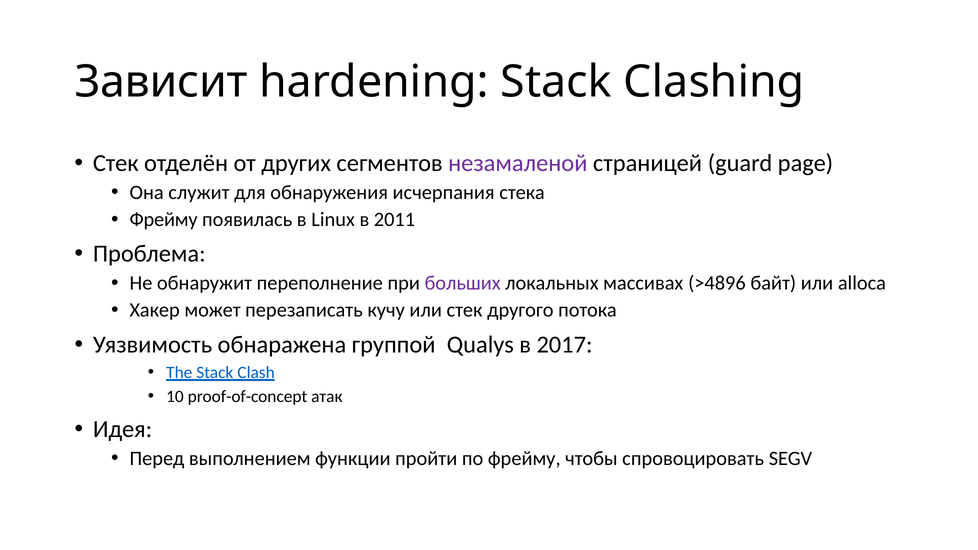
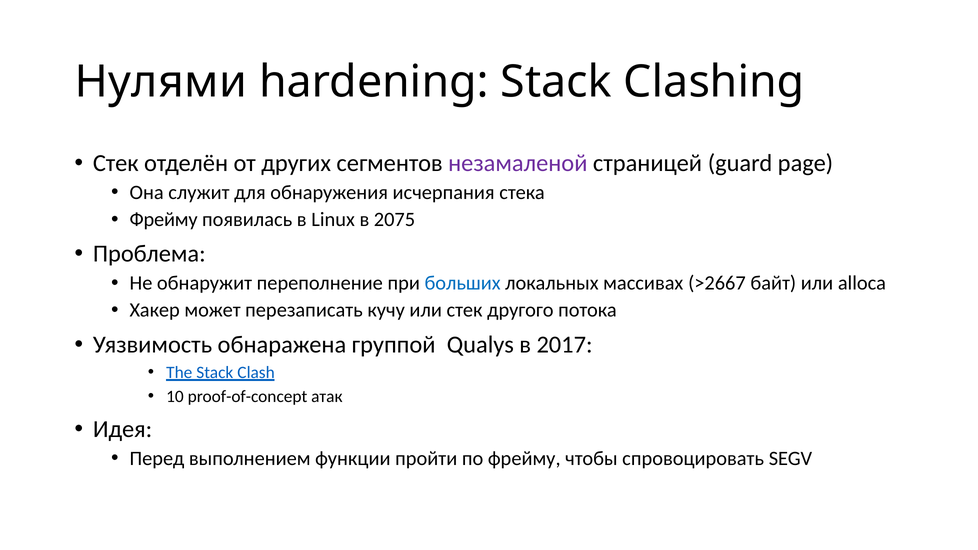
Зависит: Зависит -> Нулями
2011: 2011 -> 2075
больших colour: purple -> blue
>4896: >4896 -> >2667
